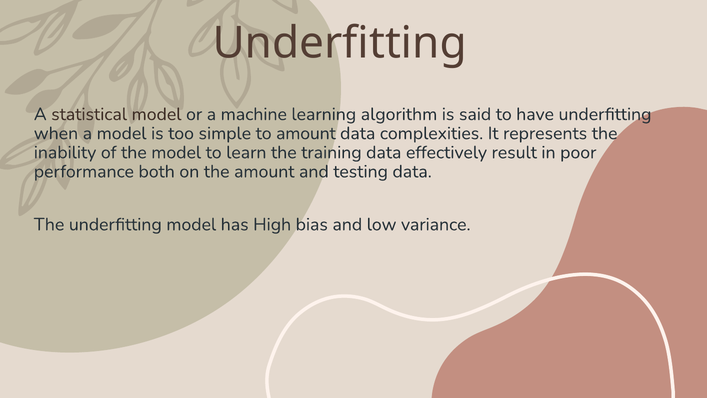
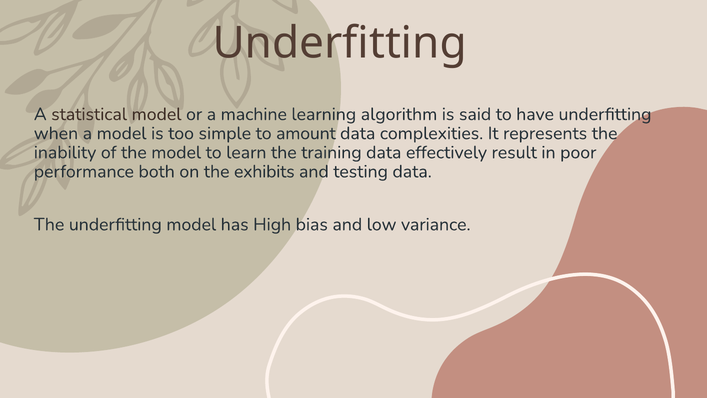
the amount: amount -> exhibits
